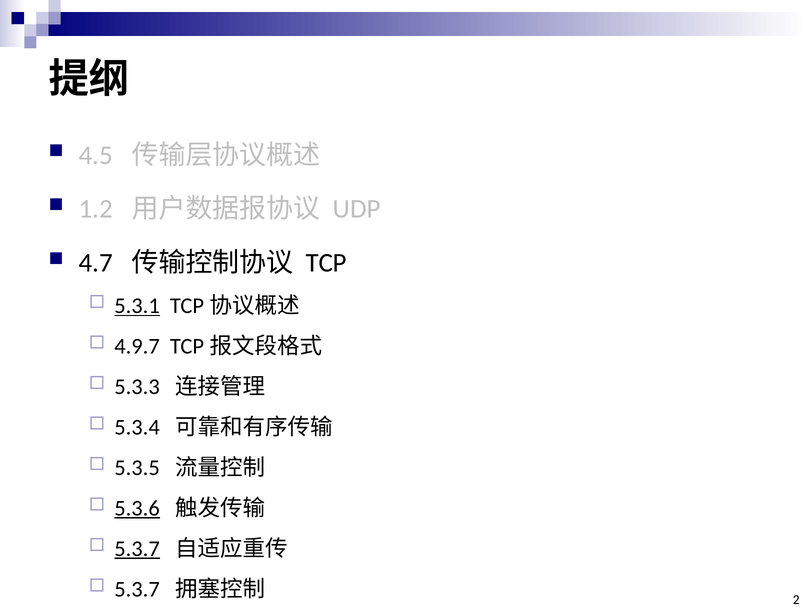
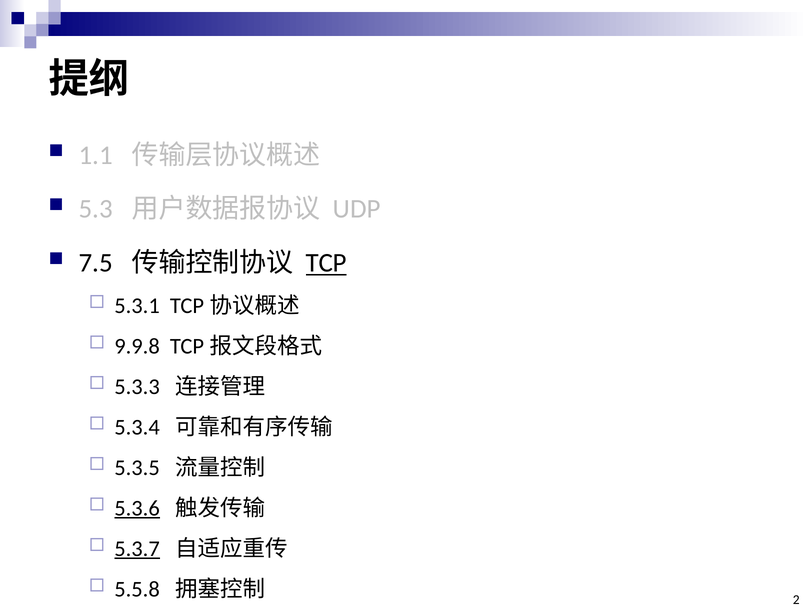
4.5: 4.5 -> 1.1
1.2: 1.2 -> 5.3
4.7: 4.7 -> 7.5
TCP underline: none -> present
5.3.1 underline: present -> none
4.9.7: 4.9.7 -> 9.9.8
5.3.7 at (137, 589): 5.3.7 -> 5.5.8
